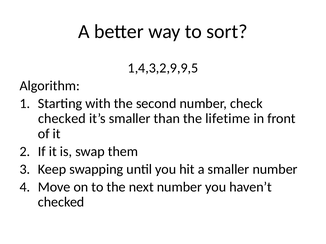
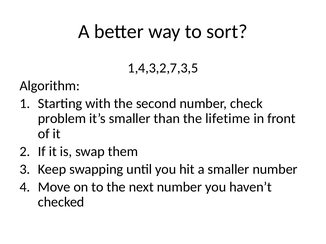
1,4,3,2,9,9,5: 1,4,3,2,9,9,5 -> 1,4,3,2,7,3,5
checked at (62, 119): checked -> problem
